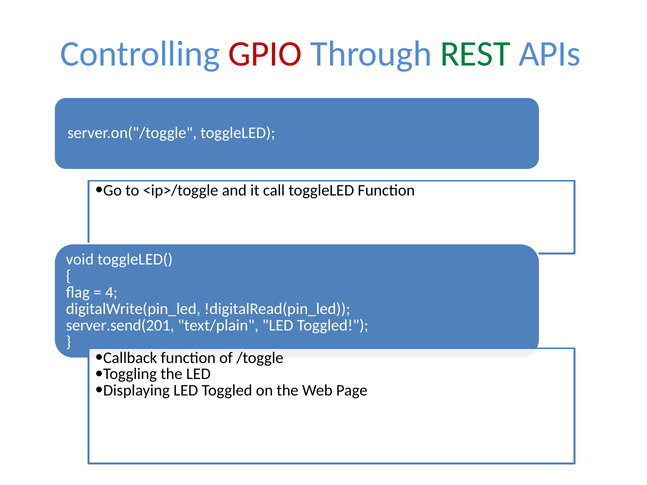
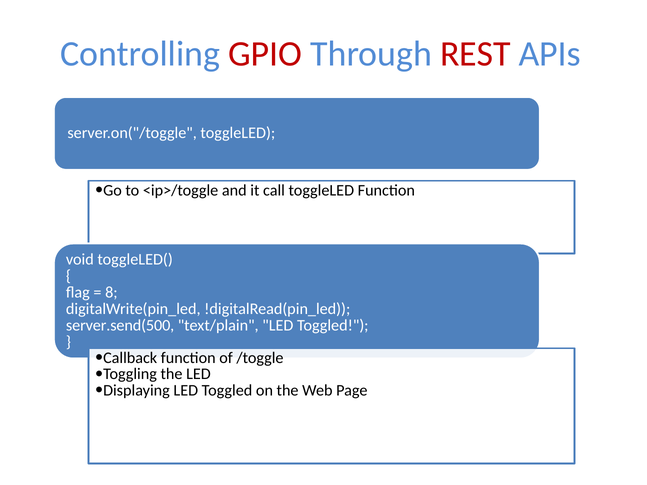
REST colour: green -> red
4: 4 -> 8
server.send(201: server.send(201 -> server.send(500
